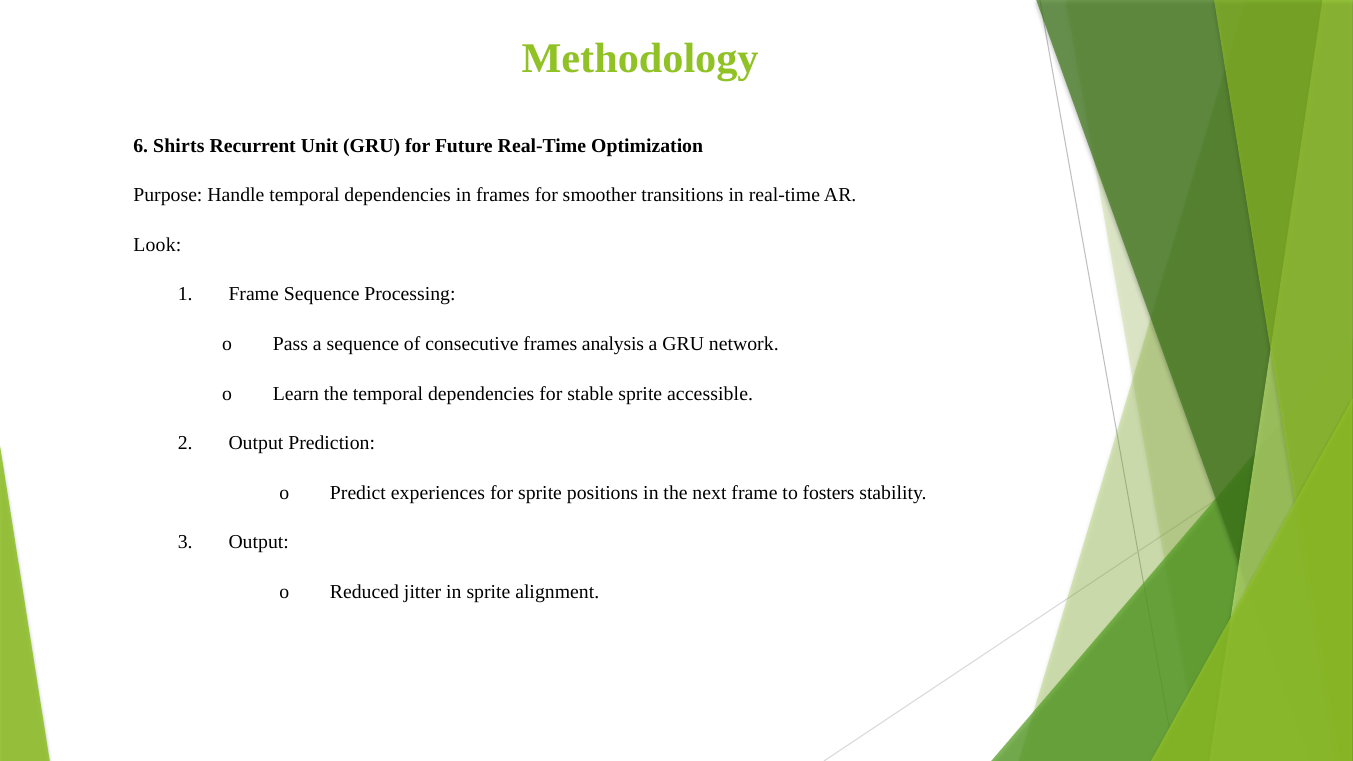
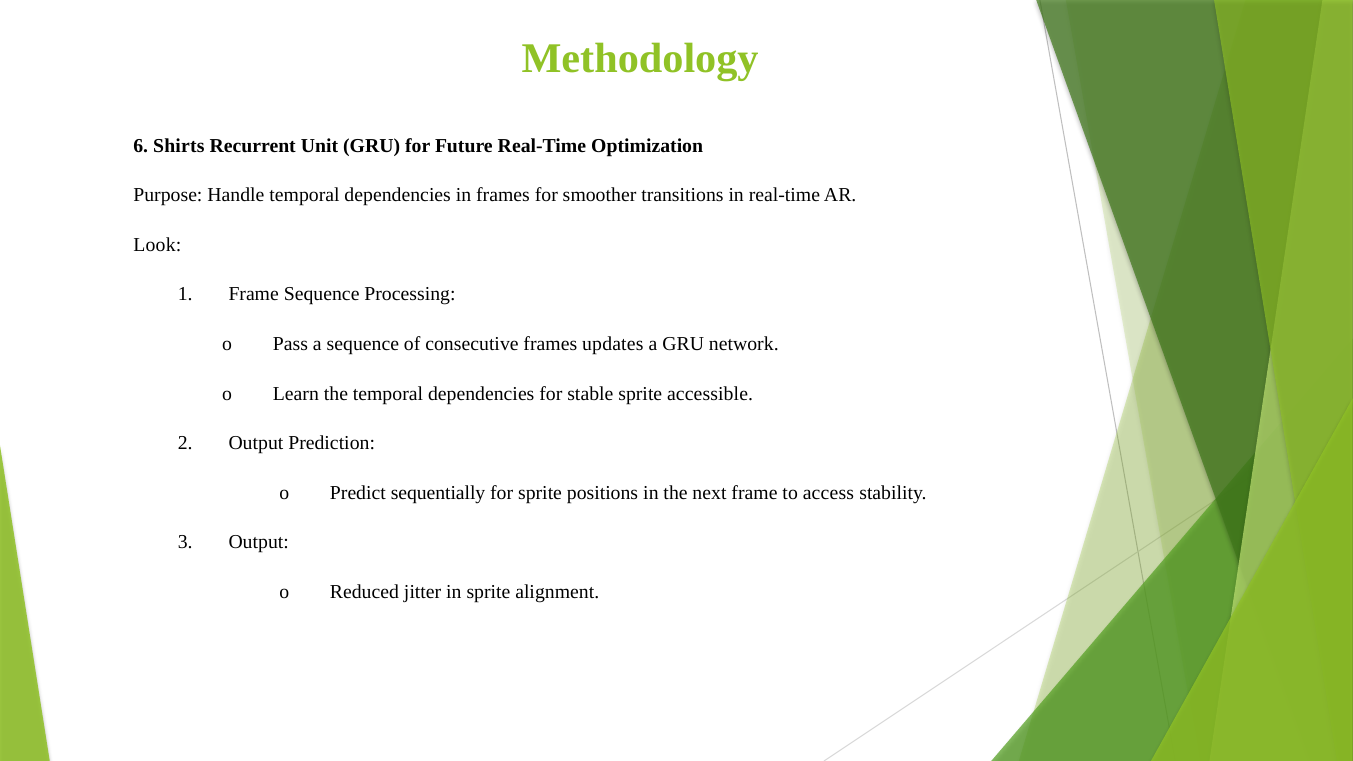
analysis: analysis -> updates
experiences: experiences -> sequentially
fosters: fosters -> access
